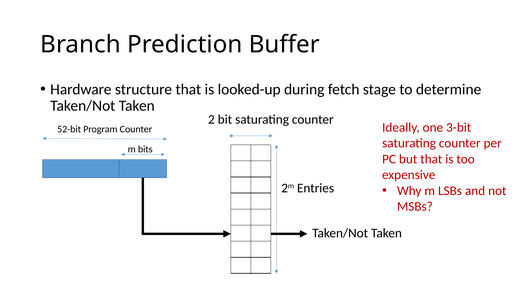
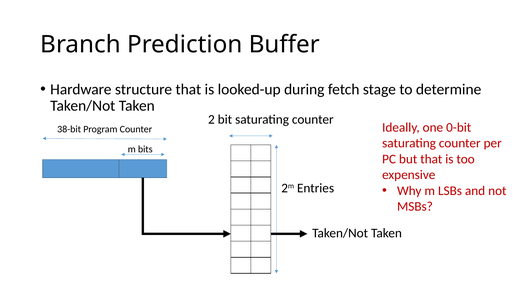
3-bit: 3-bit -> 0-bit
52-bit: 52-bit -> 38-bit
